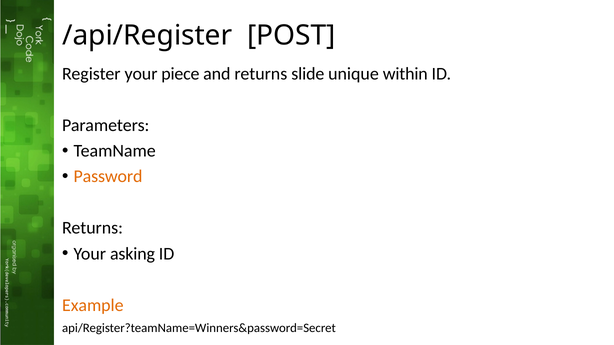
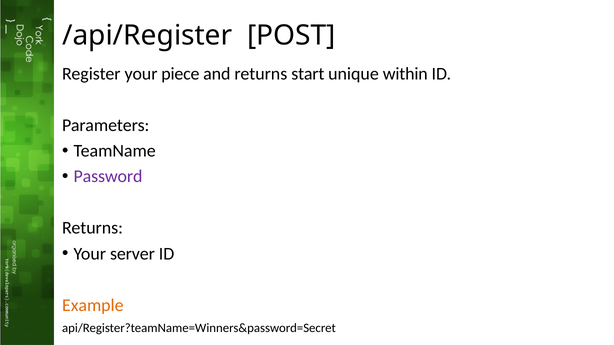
slide: slide -> start
Password colour: orange -> purple
asking: asking -> server
